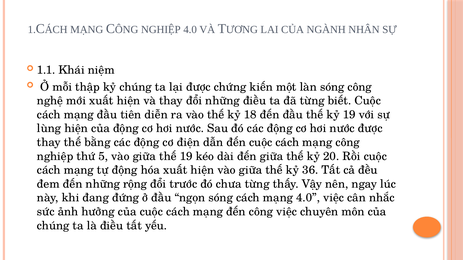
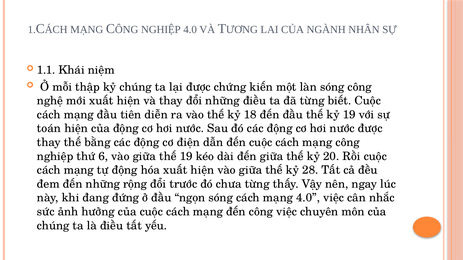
lùng: lùng -> toán
5: 5 -> 6
36: 36 -> 28
